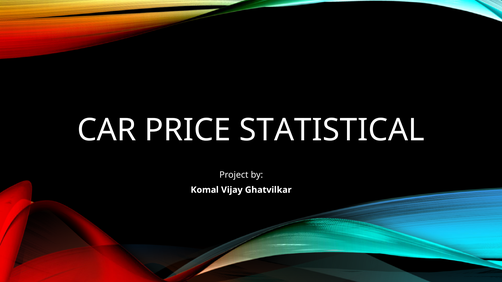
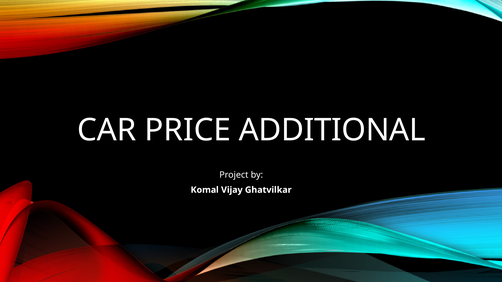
STATISTICAL: STATISTICAL -> ADDITIONAL
